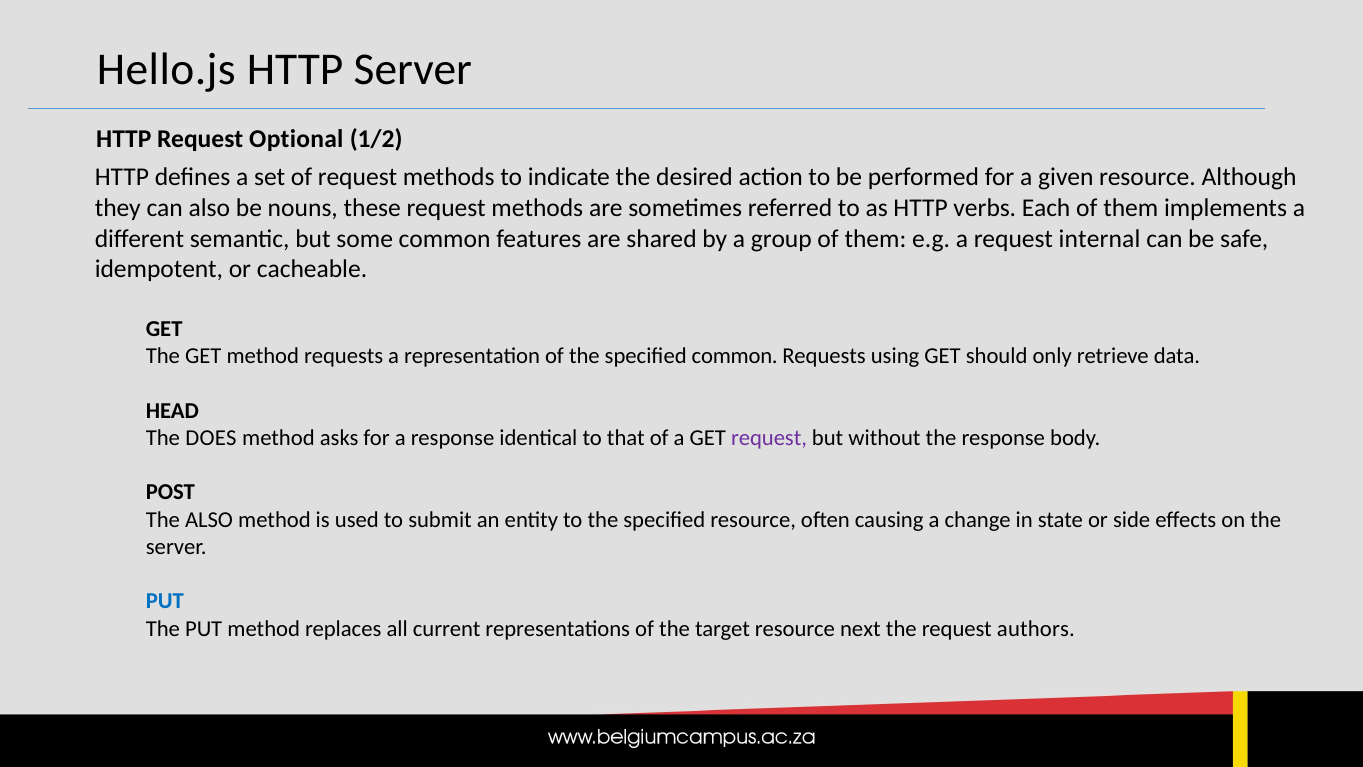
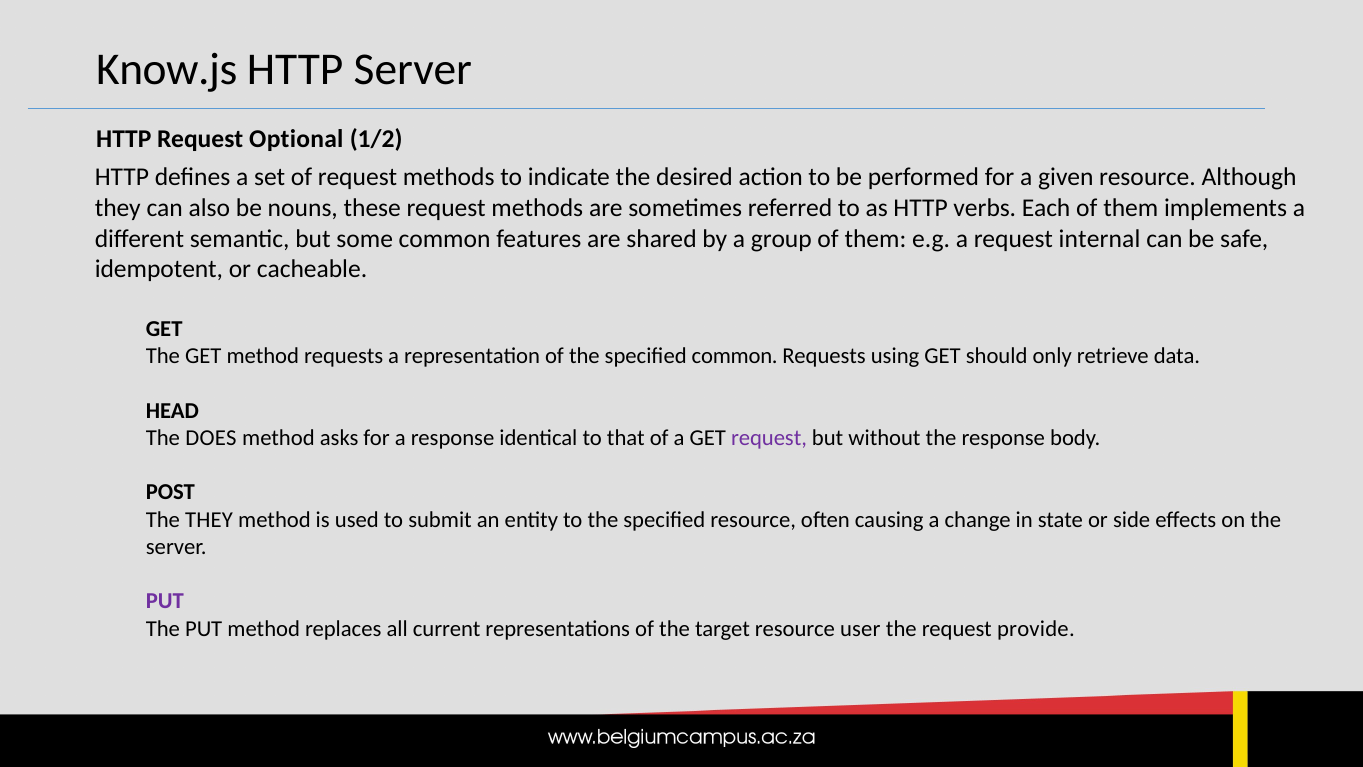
Hello.js: Hello.js -> Know.js
The ALSO: ALSO -> THEY
PUT at (165, 601) colour: blue -> purple
next: next -> user
authors: authors -> provide
